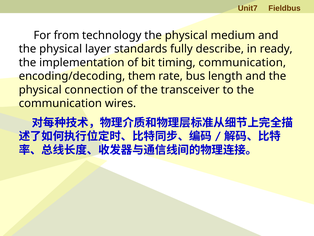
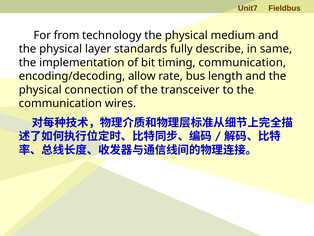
ready: ready -> same
them: them -> allow
